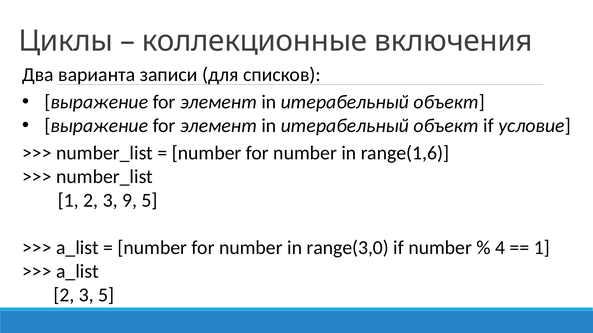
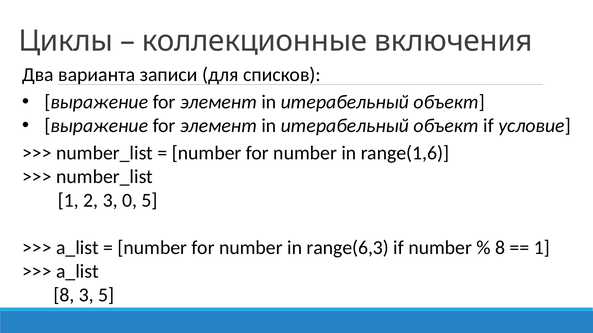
9: 9 -> 0
range(3,0: range(3,0 -> range(6,3
4 at (500, 248): 4 -> 8
2 at (64, 296): 2 -> 8
